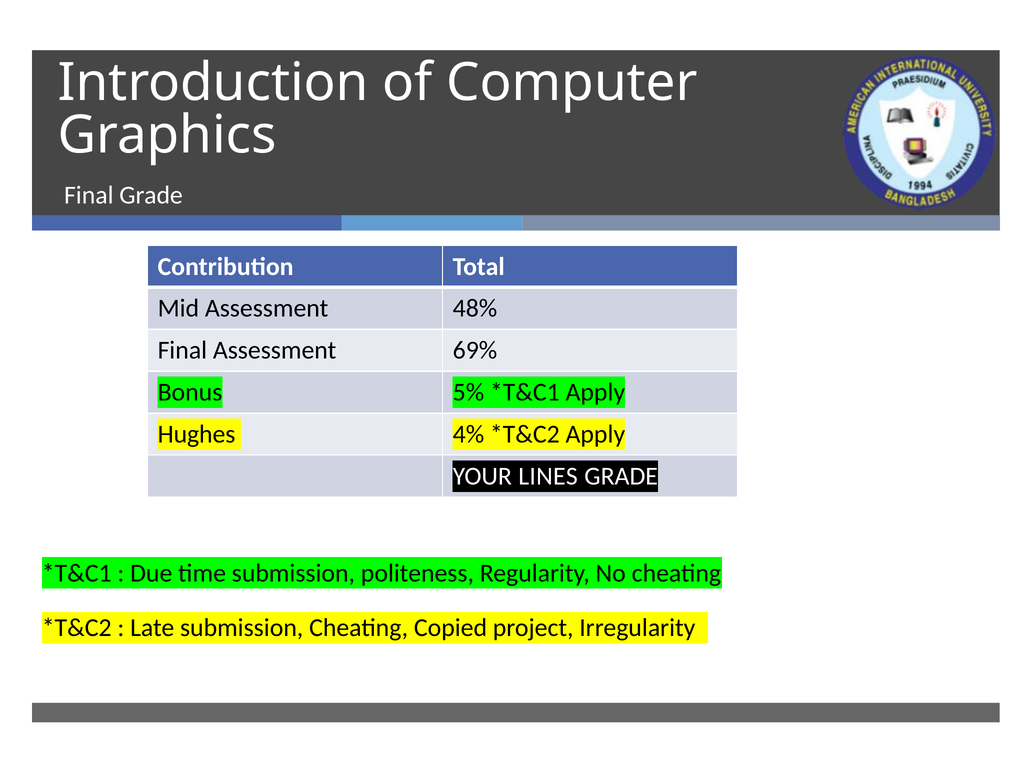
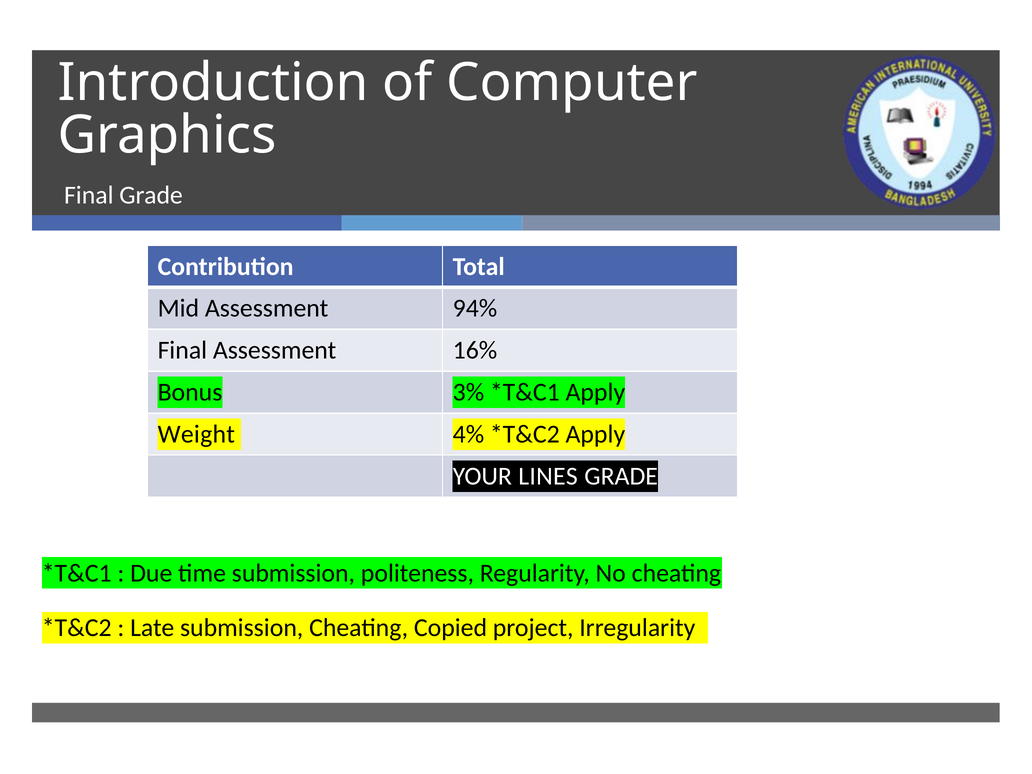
48%: 48% -> 94%
69%: 69% -> 16%
5%: 5% -> 3%
Hughes: Hughes -> Weight
